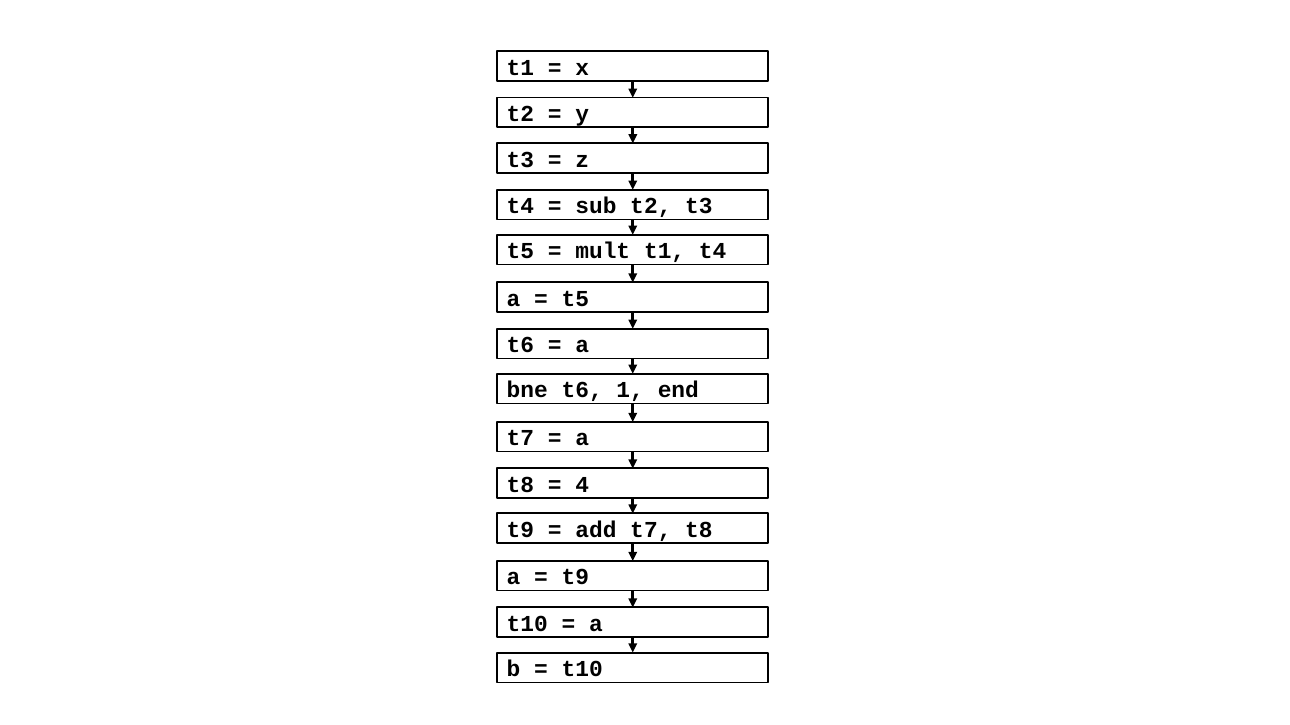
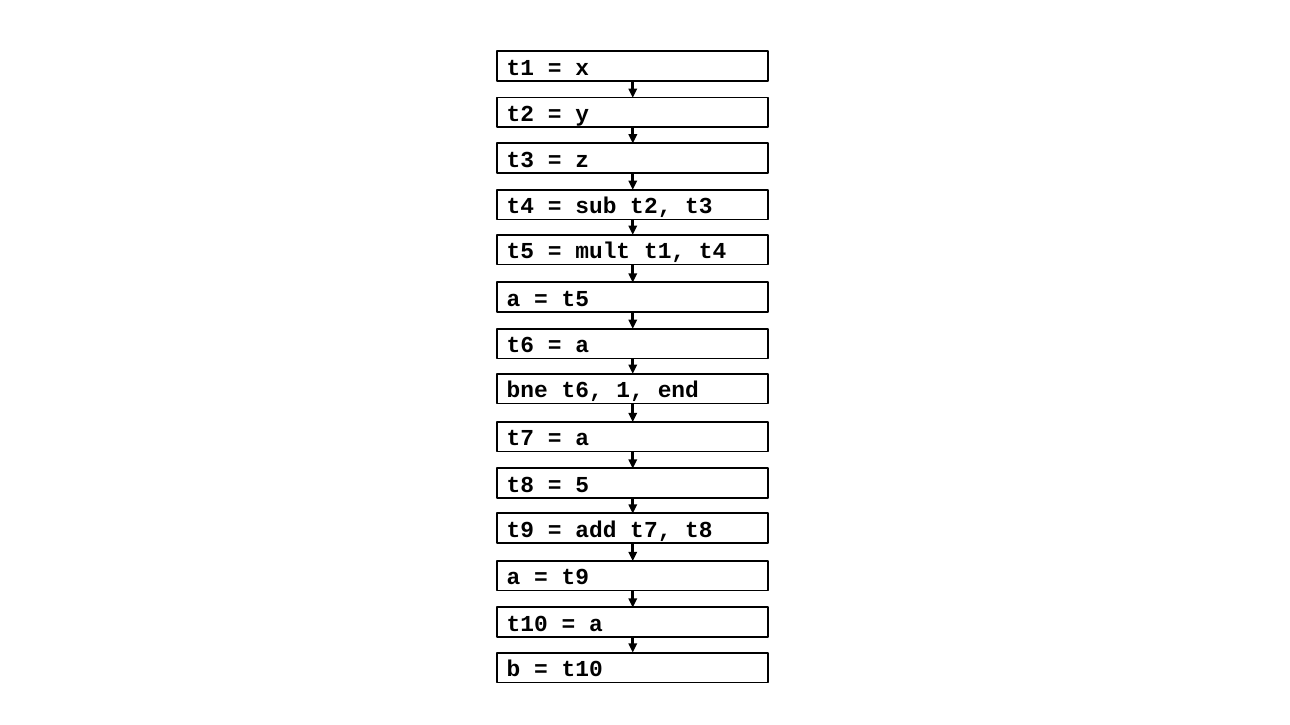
4: 4 -> 5
